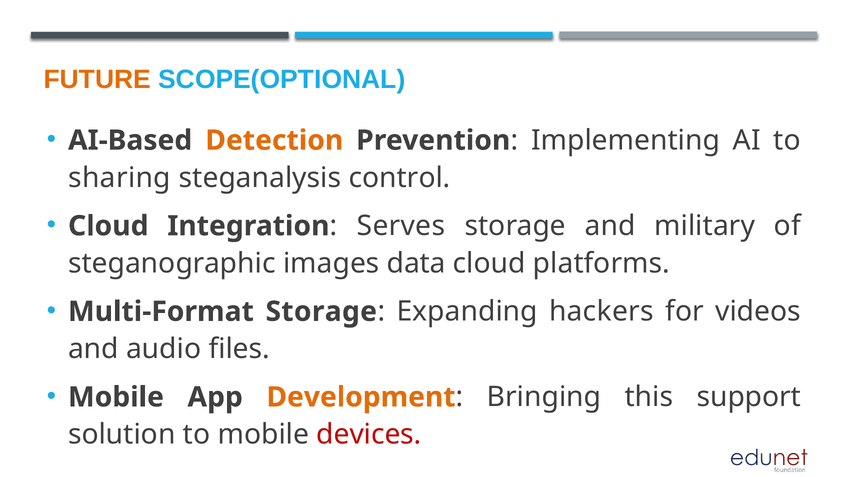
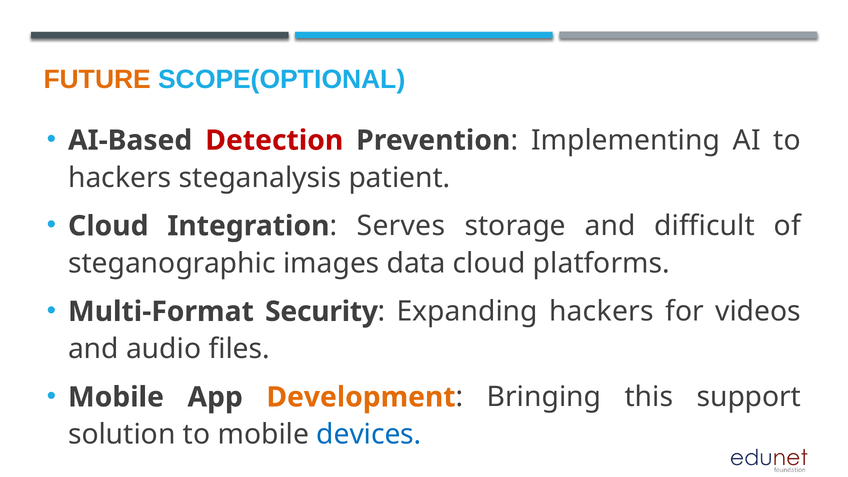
Detection colour: orange -> red
sharing at (120, 178): sharing -> hackers
control: control -> patient
military: military -> difficult
Multi-Format Storage: Storage -> Security
devices colour: red -> blue
